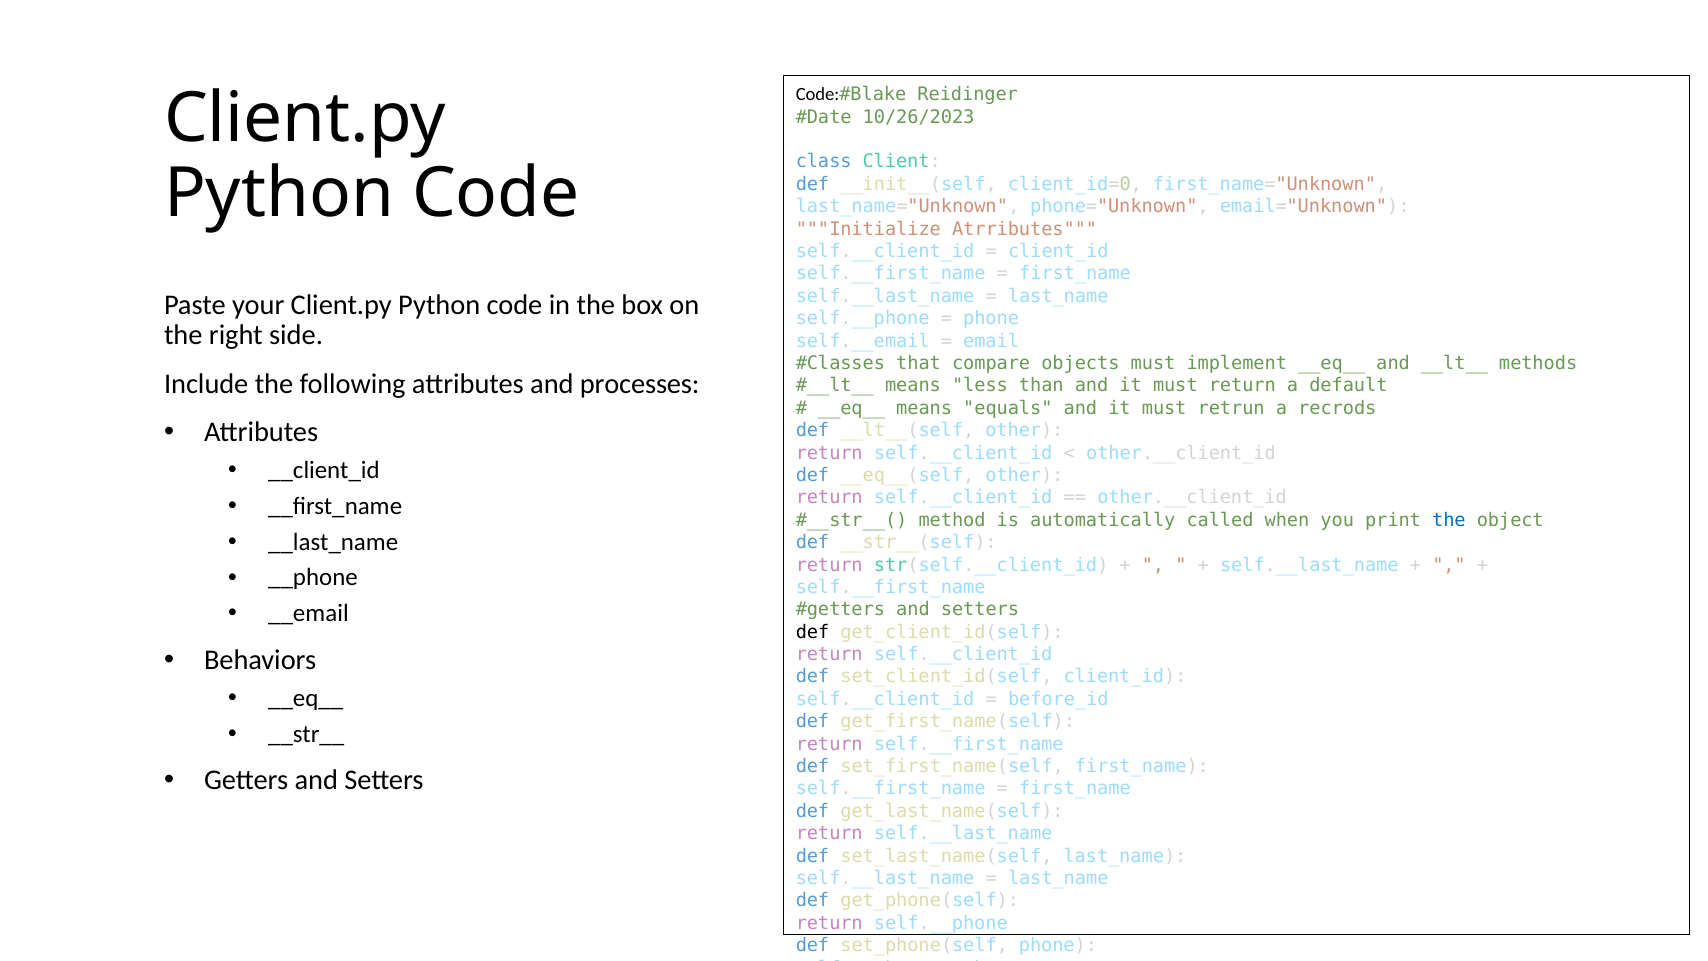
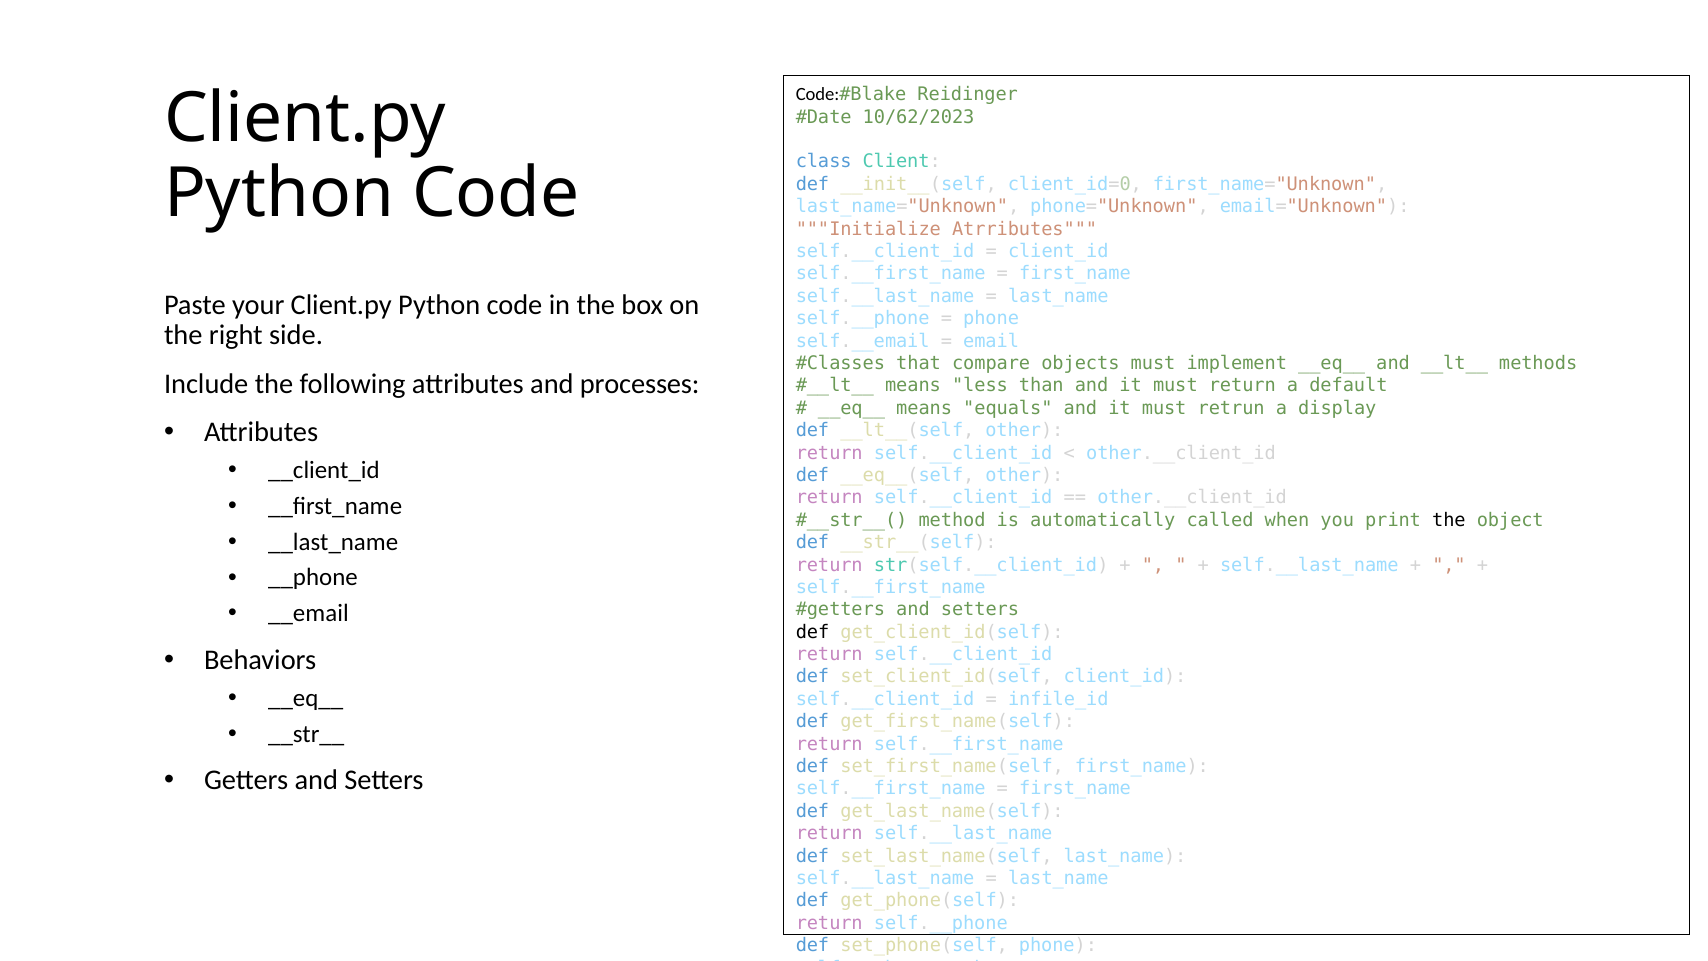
10/26/2023: 10/26/2023 -> 10/62/2023
recrods: recrods -> display
the at (1449, 520) colour: blue -> black
before_id: before_id -> infile_id
